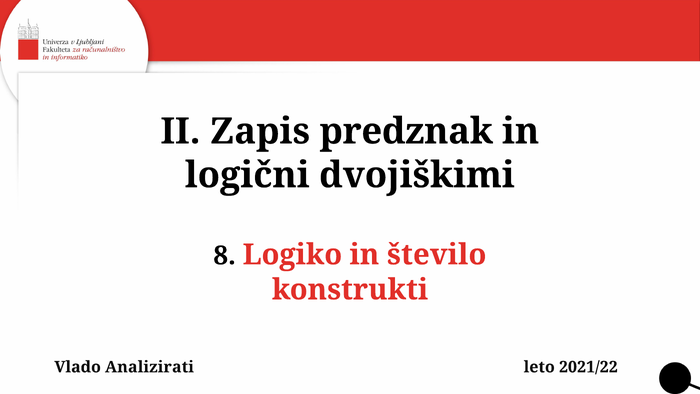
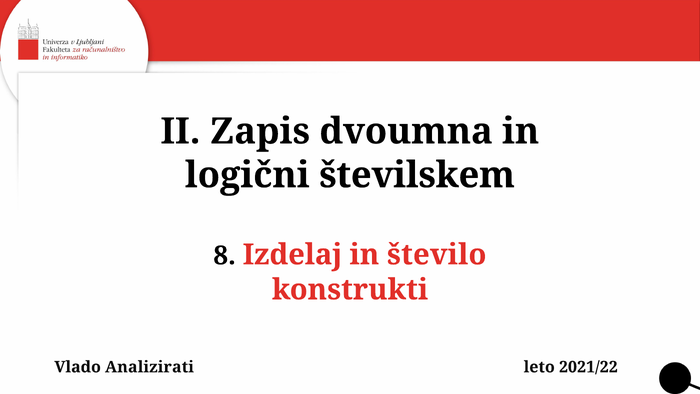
predznak: predznak -> dvoumna
dvojiškimi: dvojiškimi -> številskem
Logiko: Logiko -> Izdelaj
